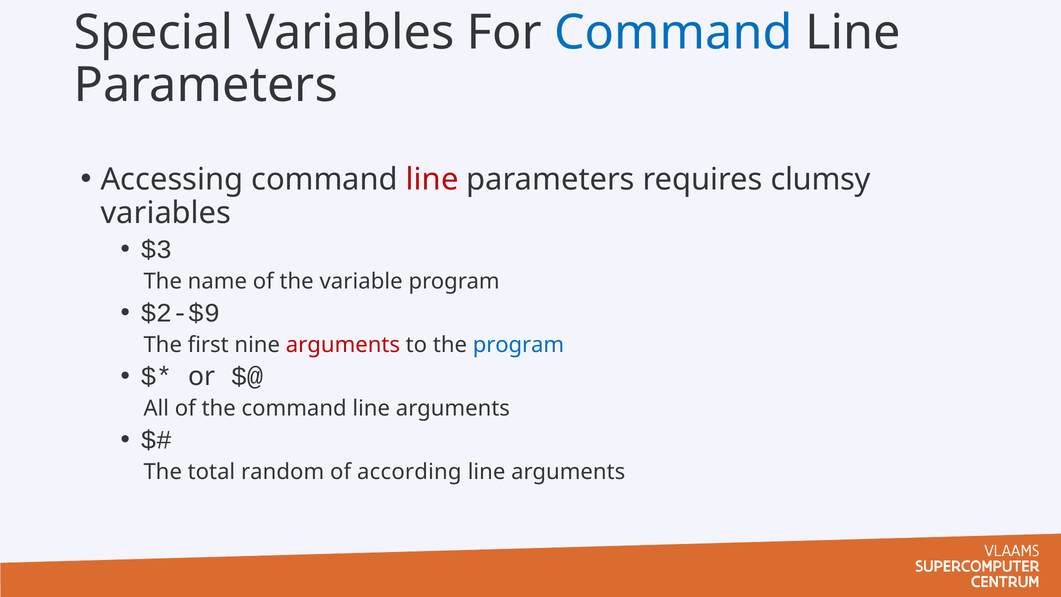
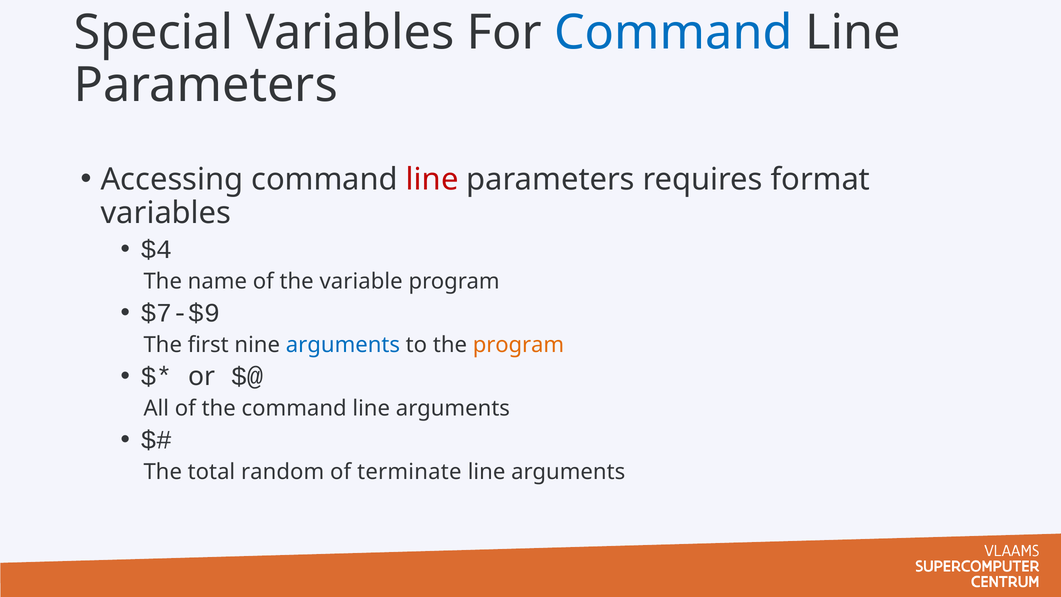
clumsy: clumsy -> format
$3: $3 -> $4
$2-$9: $2-$9 -> $7-$9
arguments at (343, 345) colour: red -> blue
program at (518, 345) colour: blue -> orange
according: according -> terminate
